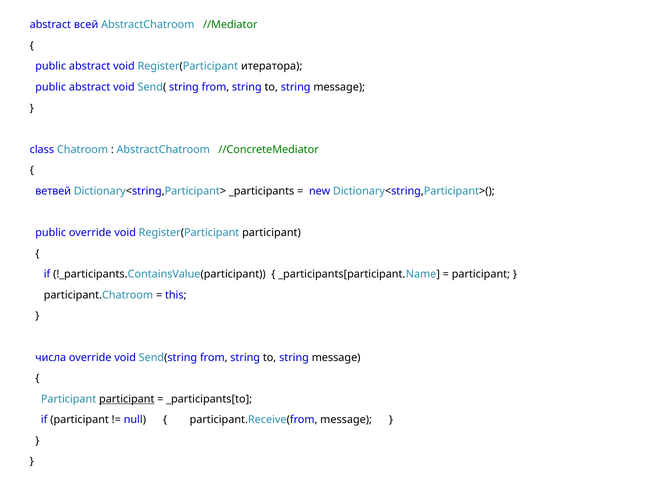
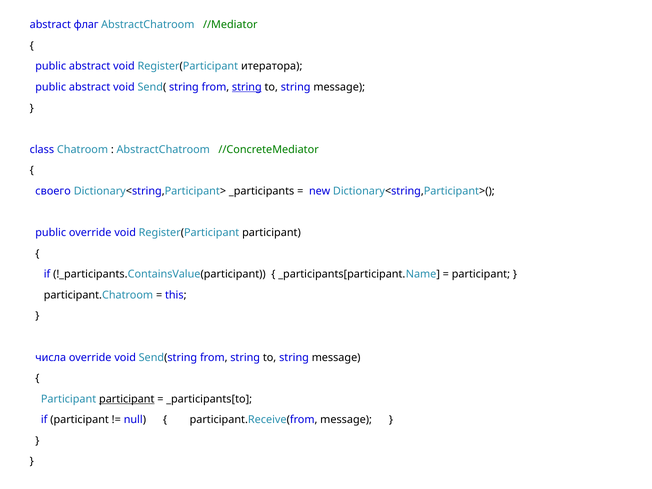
всей: всей -> флаг
string at (247, 87) underline: none -> present
ветвей: ветвей -> своего
